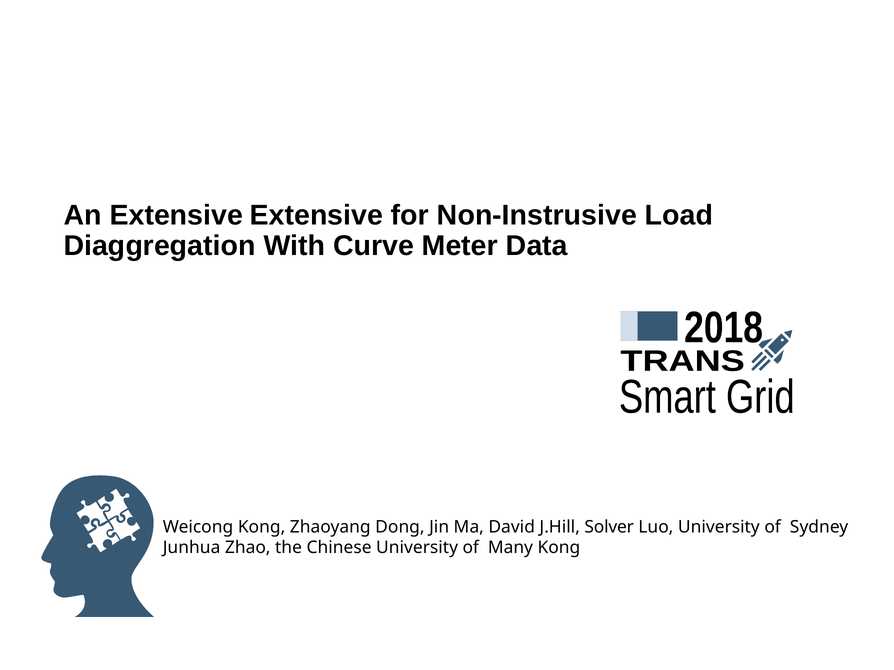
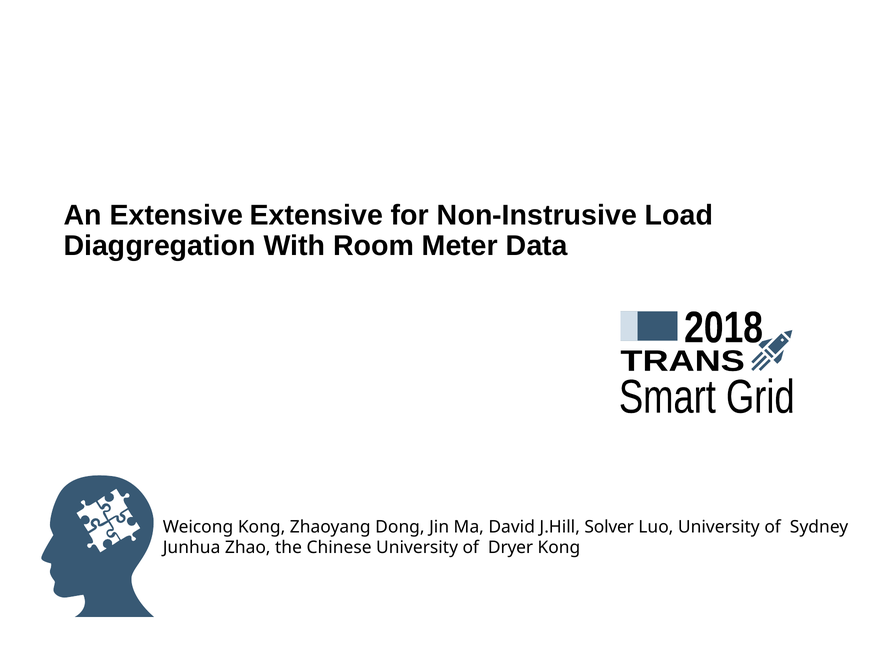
Curve: Curve -> Room
Many: Many -> Dryer
